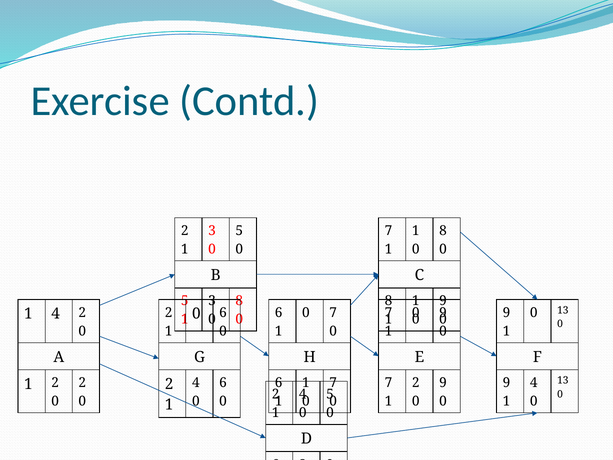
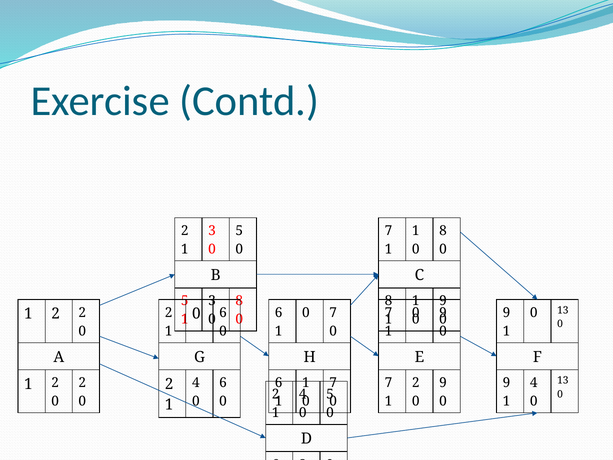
4 at (56, 314): 4 -> 2
